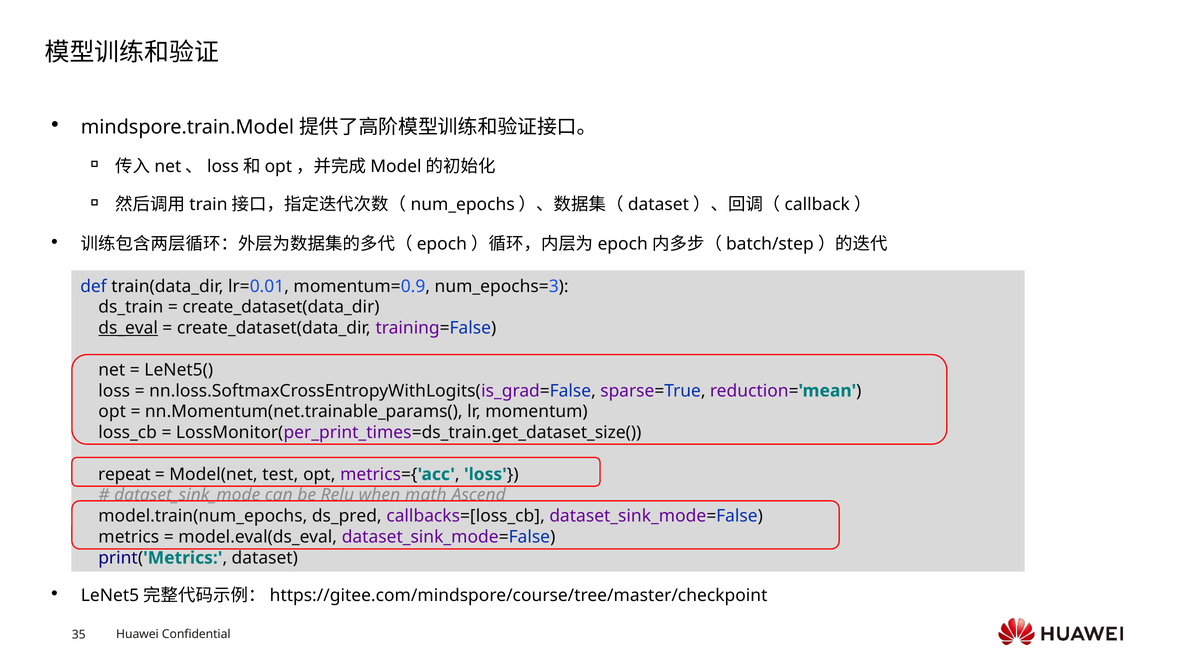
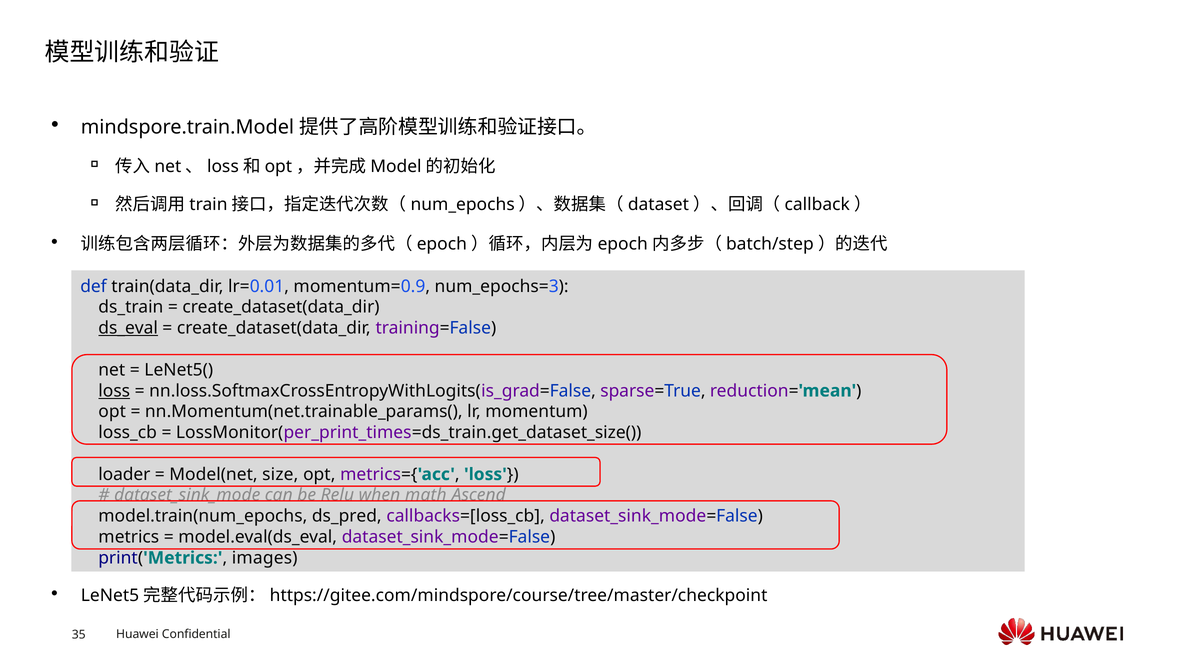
loss at (114, 391) underline: none -> present
repeat: repeat -> loader
test: test -> size
dataset: dataset -> images
